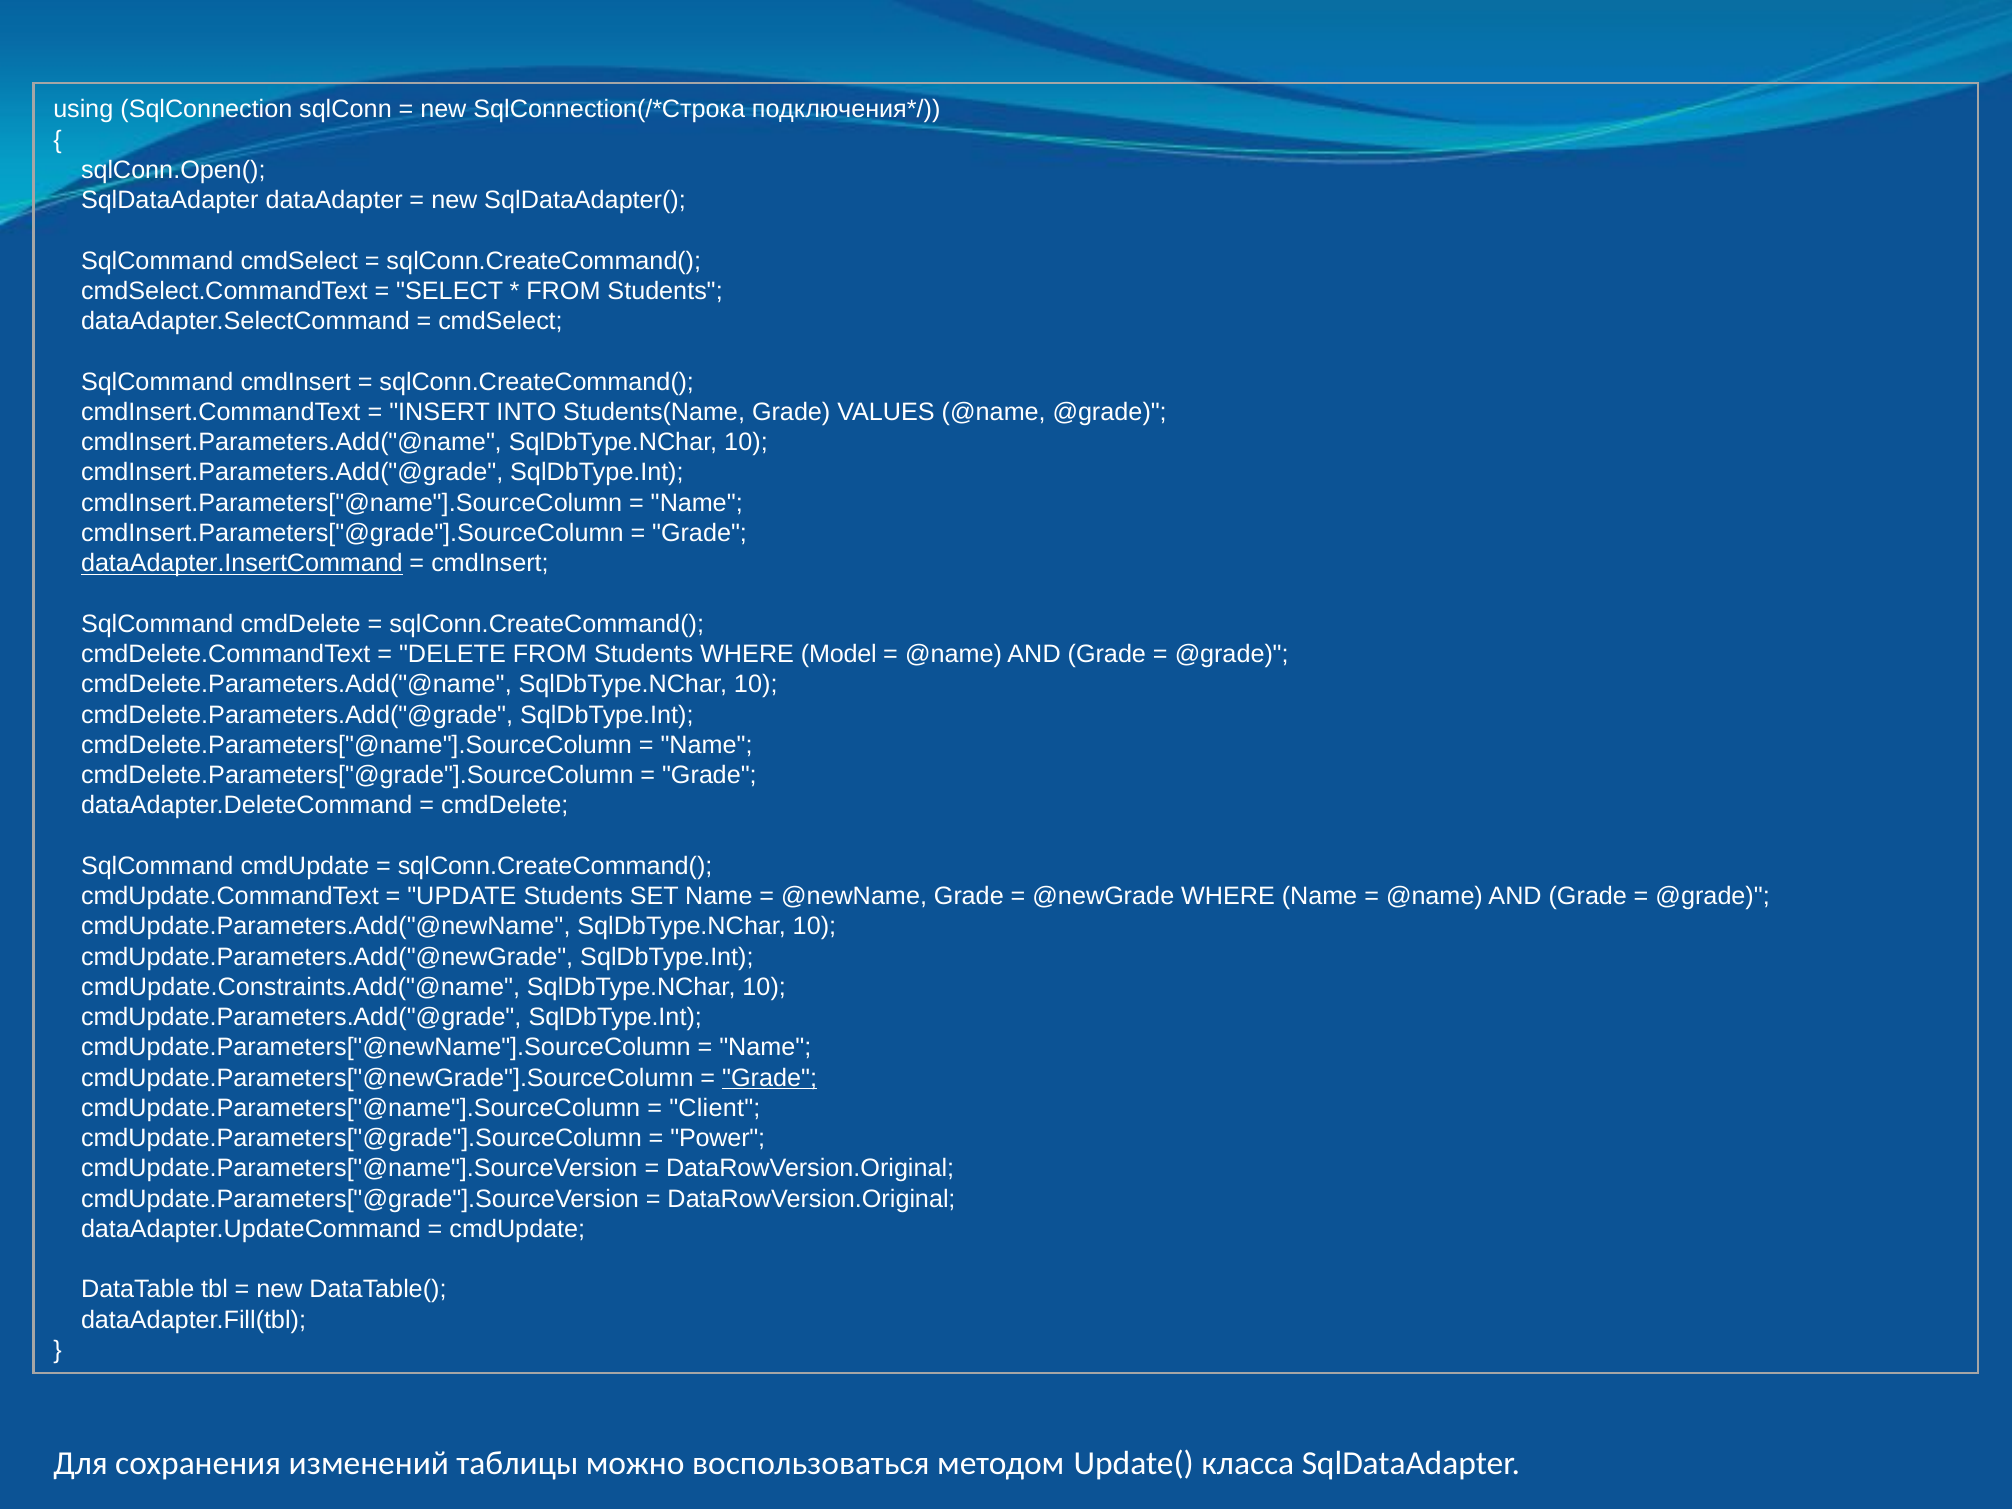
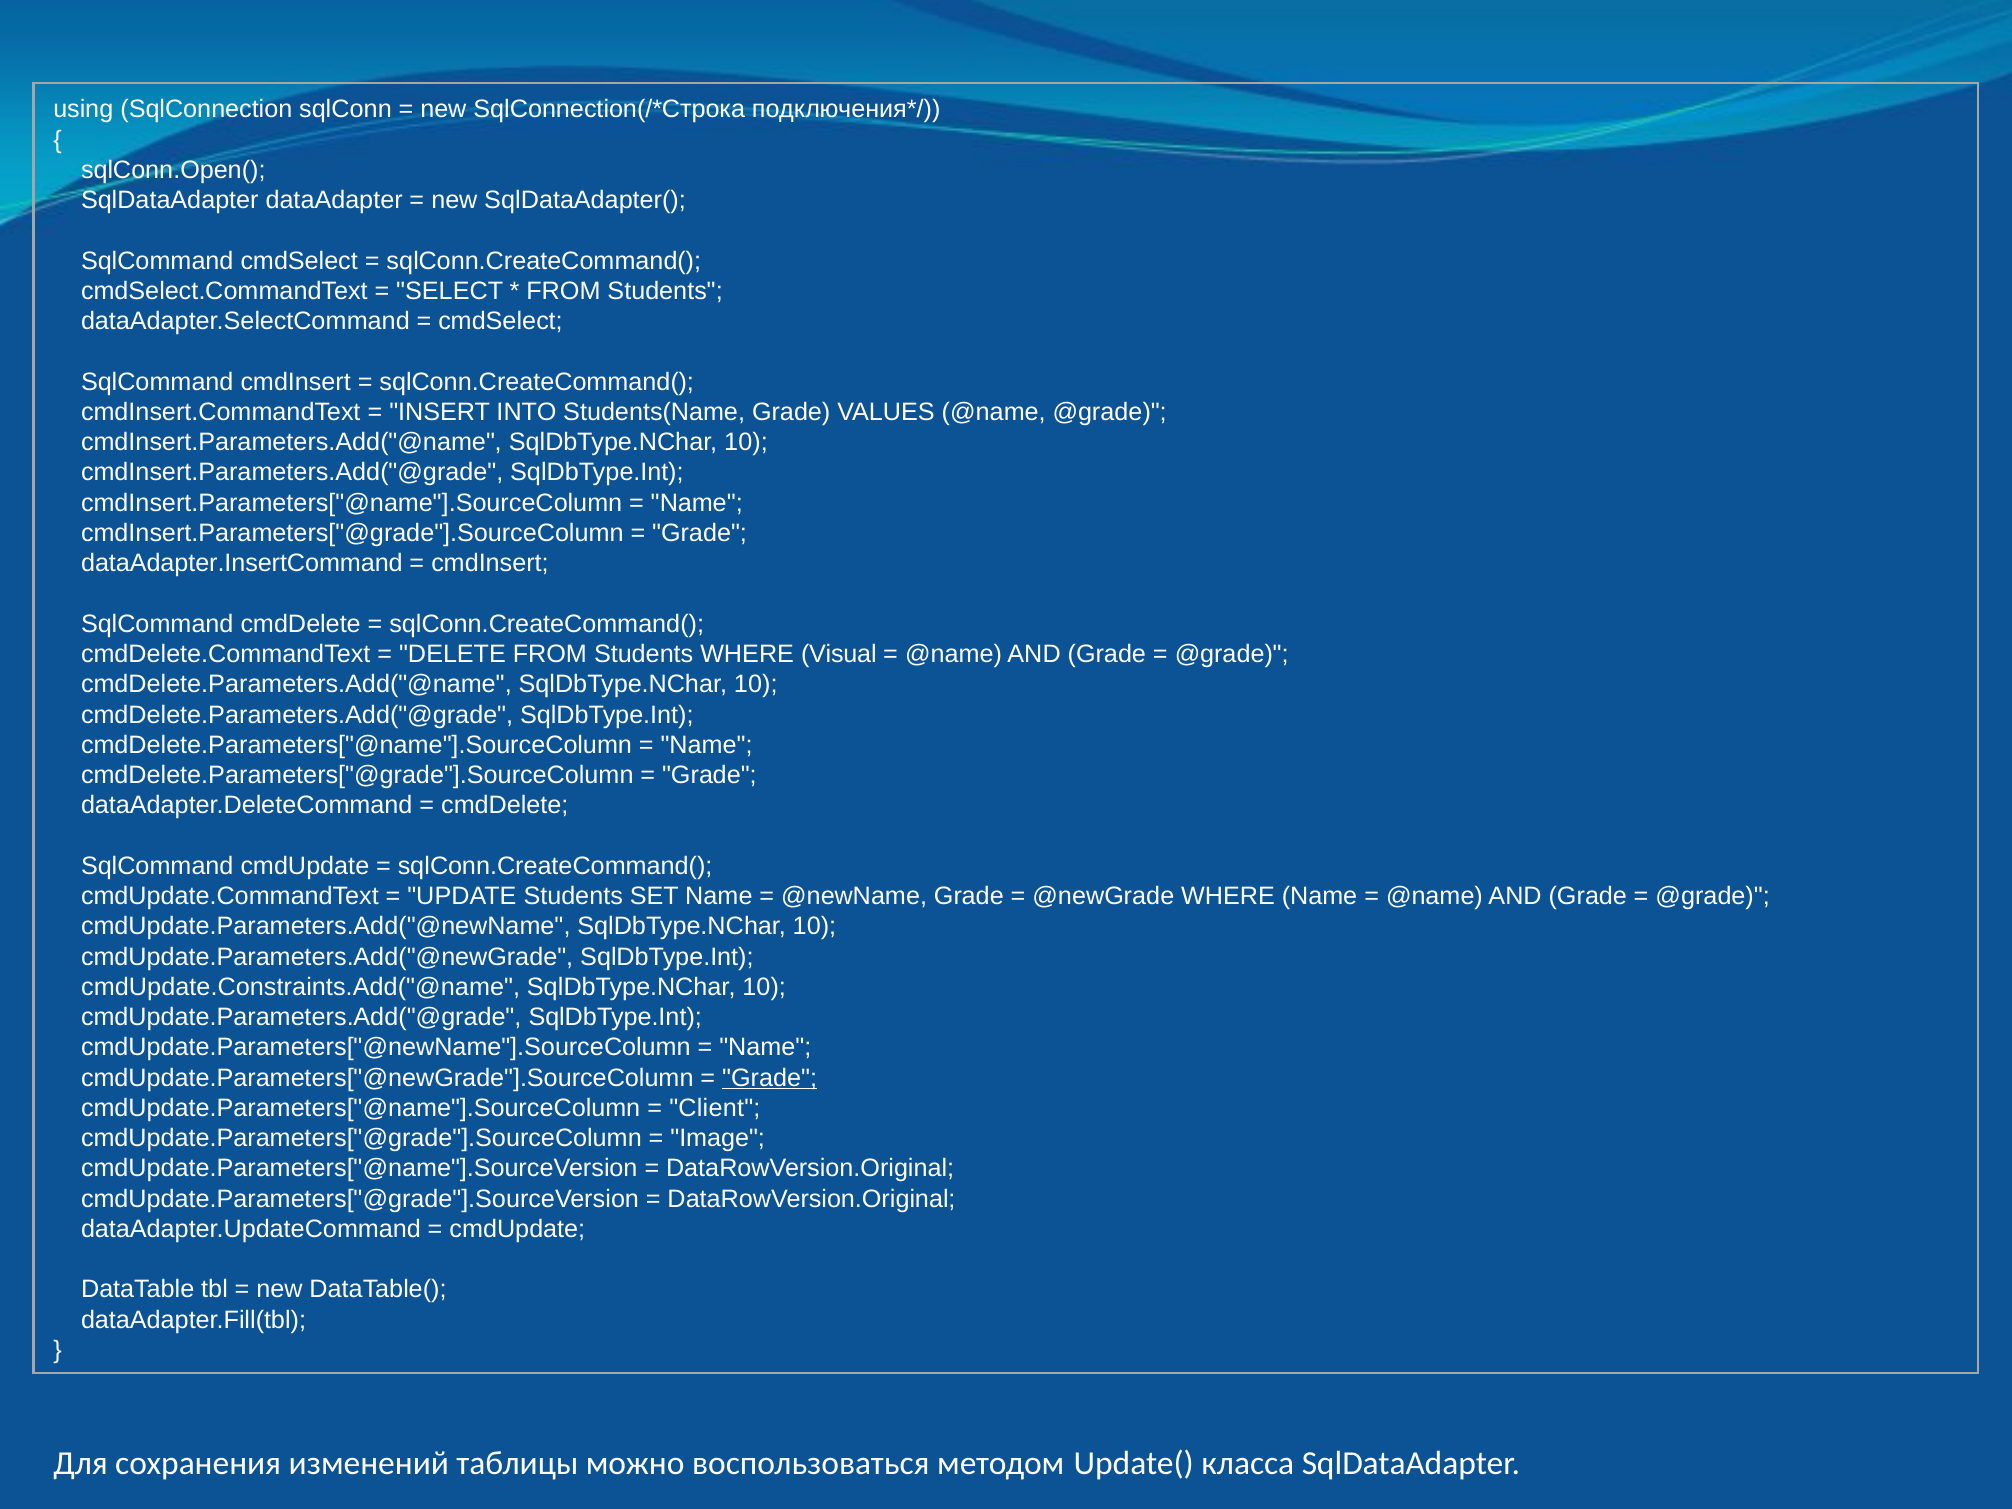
dataAdapter.InsertCommand underline: present -> none
Model: Model -> Visual
Power: Power -> Image
